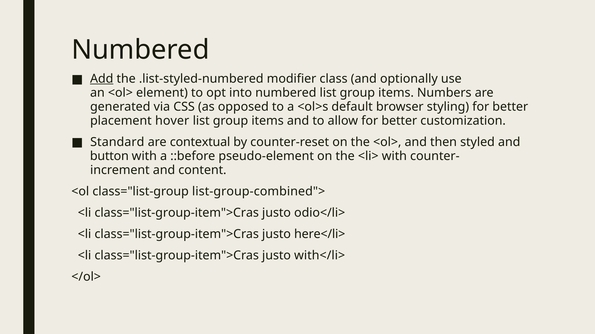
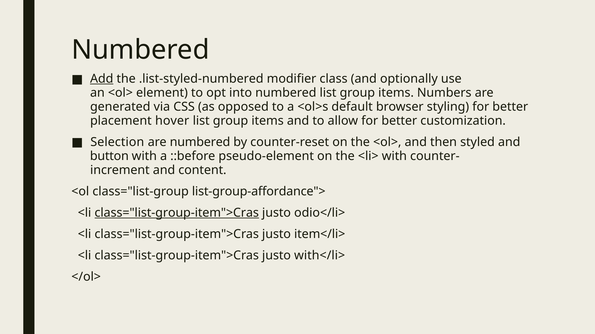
Standard: Standard -> Selection
are contextual: contextual -> numbered
list-group-combined">: list-group-combined"> -> list-group-affordance">
class="list-group-item">Cras at (177, 213) underline: none -> present
here</li>: here</li> -> item</li>
